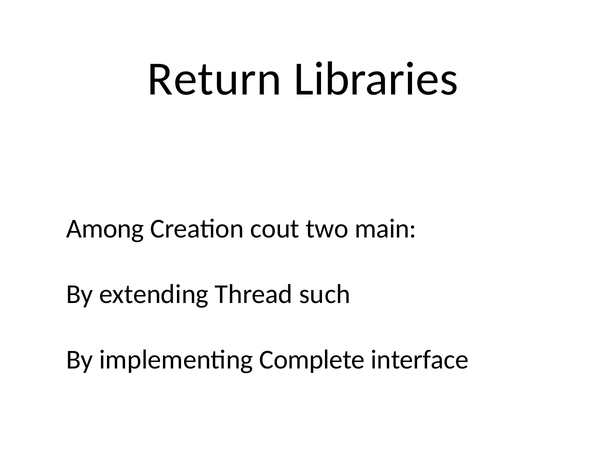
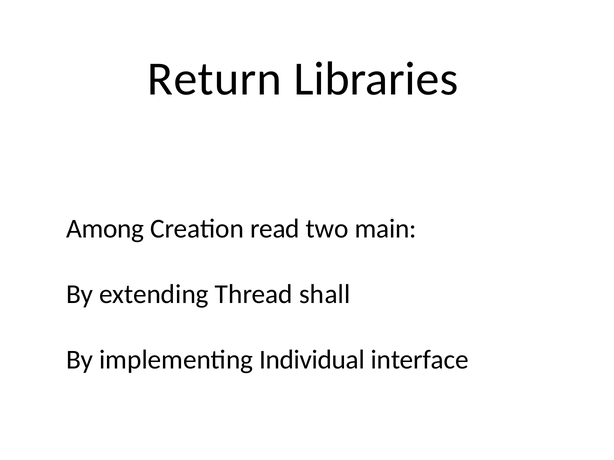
cout: cout -> read
such: such -> shall
Complete: Complete -> Individual
